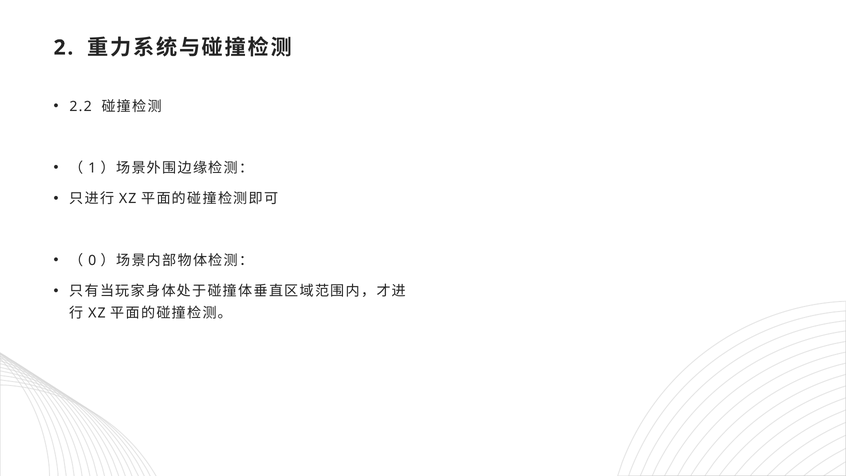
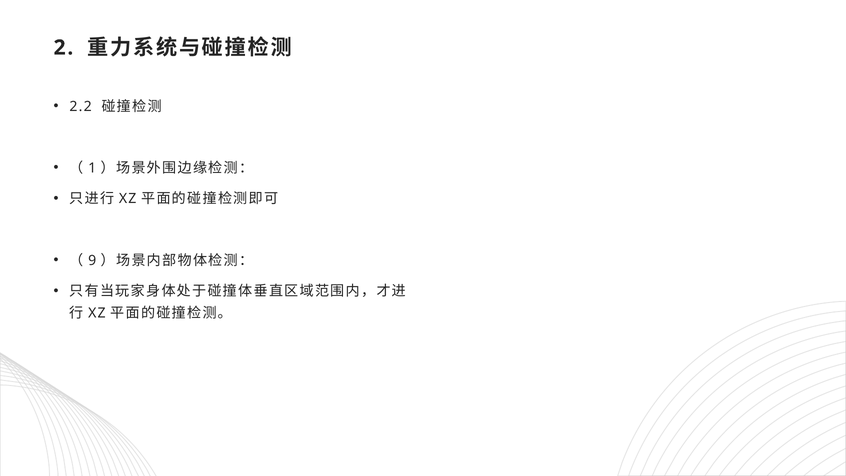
0: 0 -> 9
